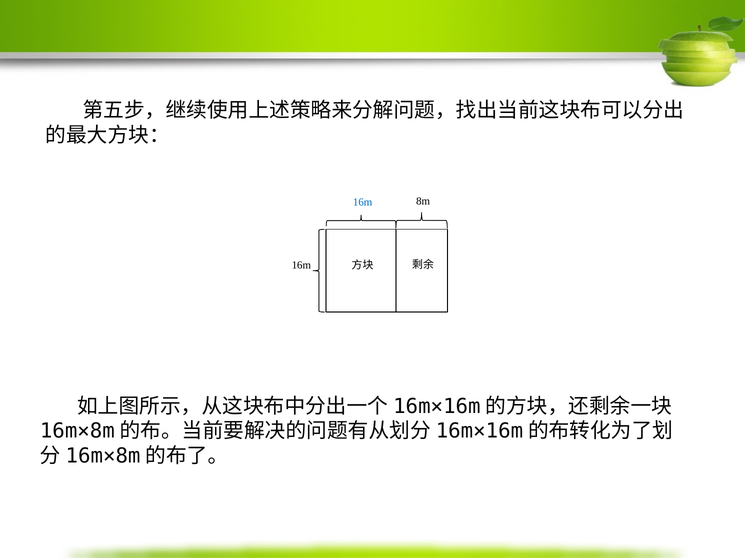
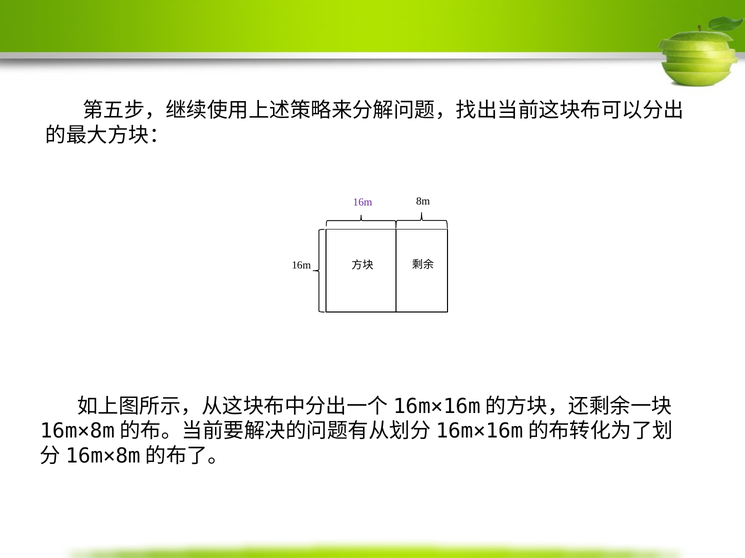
16m at (363, 203) colour: blue -> purple
